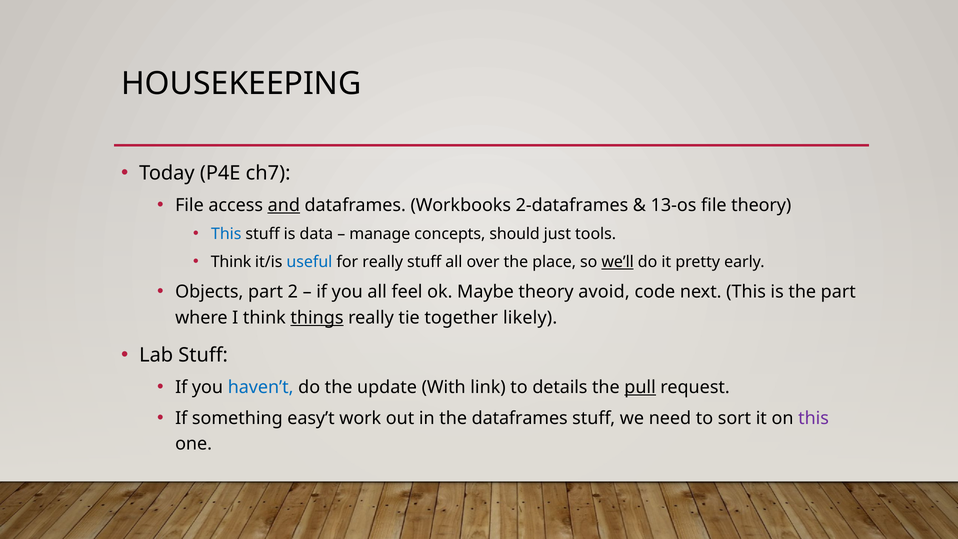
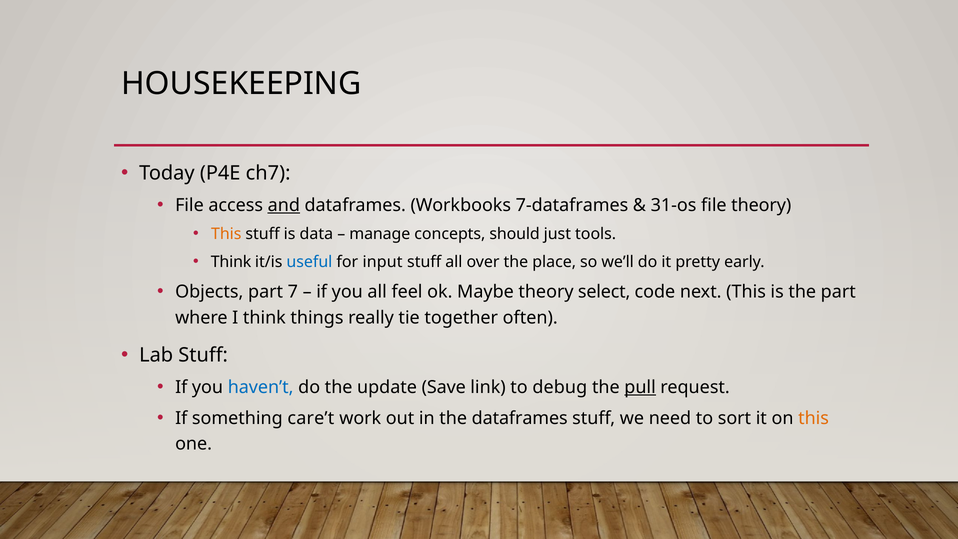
2-dataframes: 2-dataframes -> 7-dataframes
13-os: 13-os -> 31-os
This at (226, 234) colour: blue -> orange
for really: really -> input
we’ll underline: present -> none
2: 2 -> 7
avoid: avoid -> select
things underline: present -> none
likely: likely -> often
With: With -> Save
details: details -> debug
easy’t: easy’t -> care’t
this at (814, 418) colour: purple -> orange
